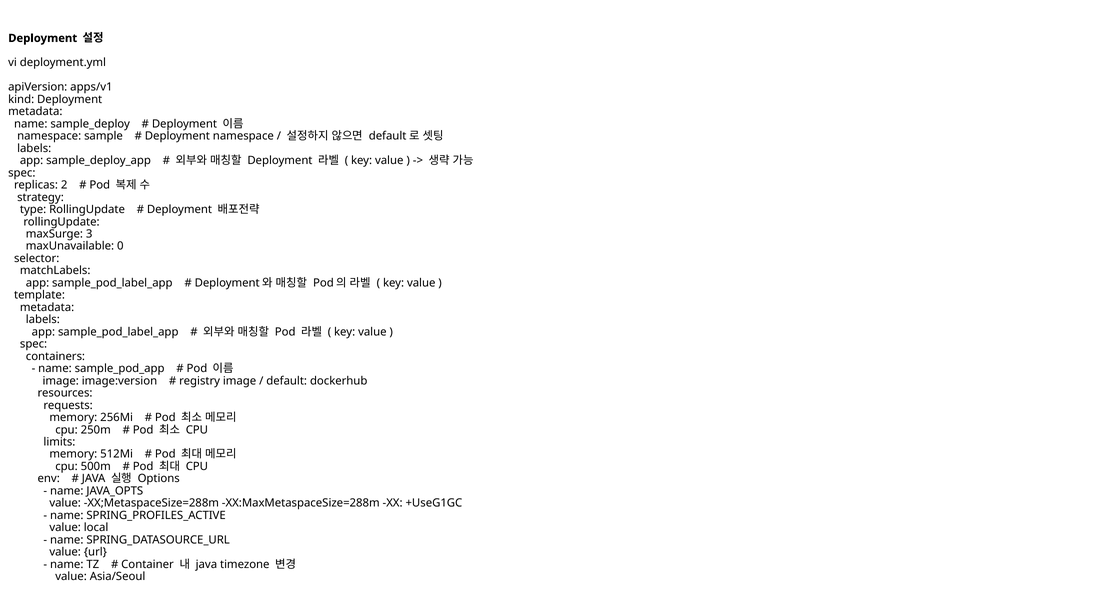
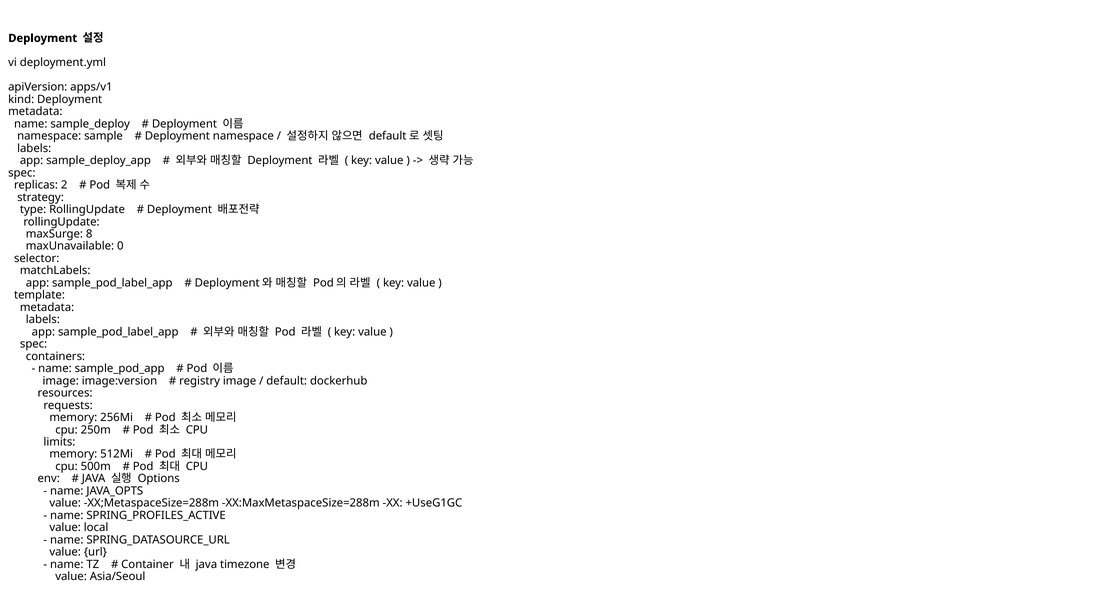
3: 3 -> 8
